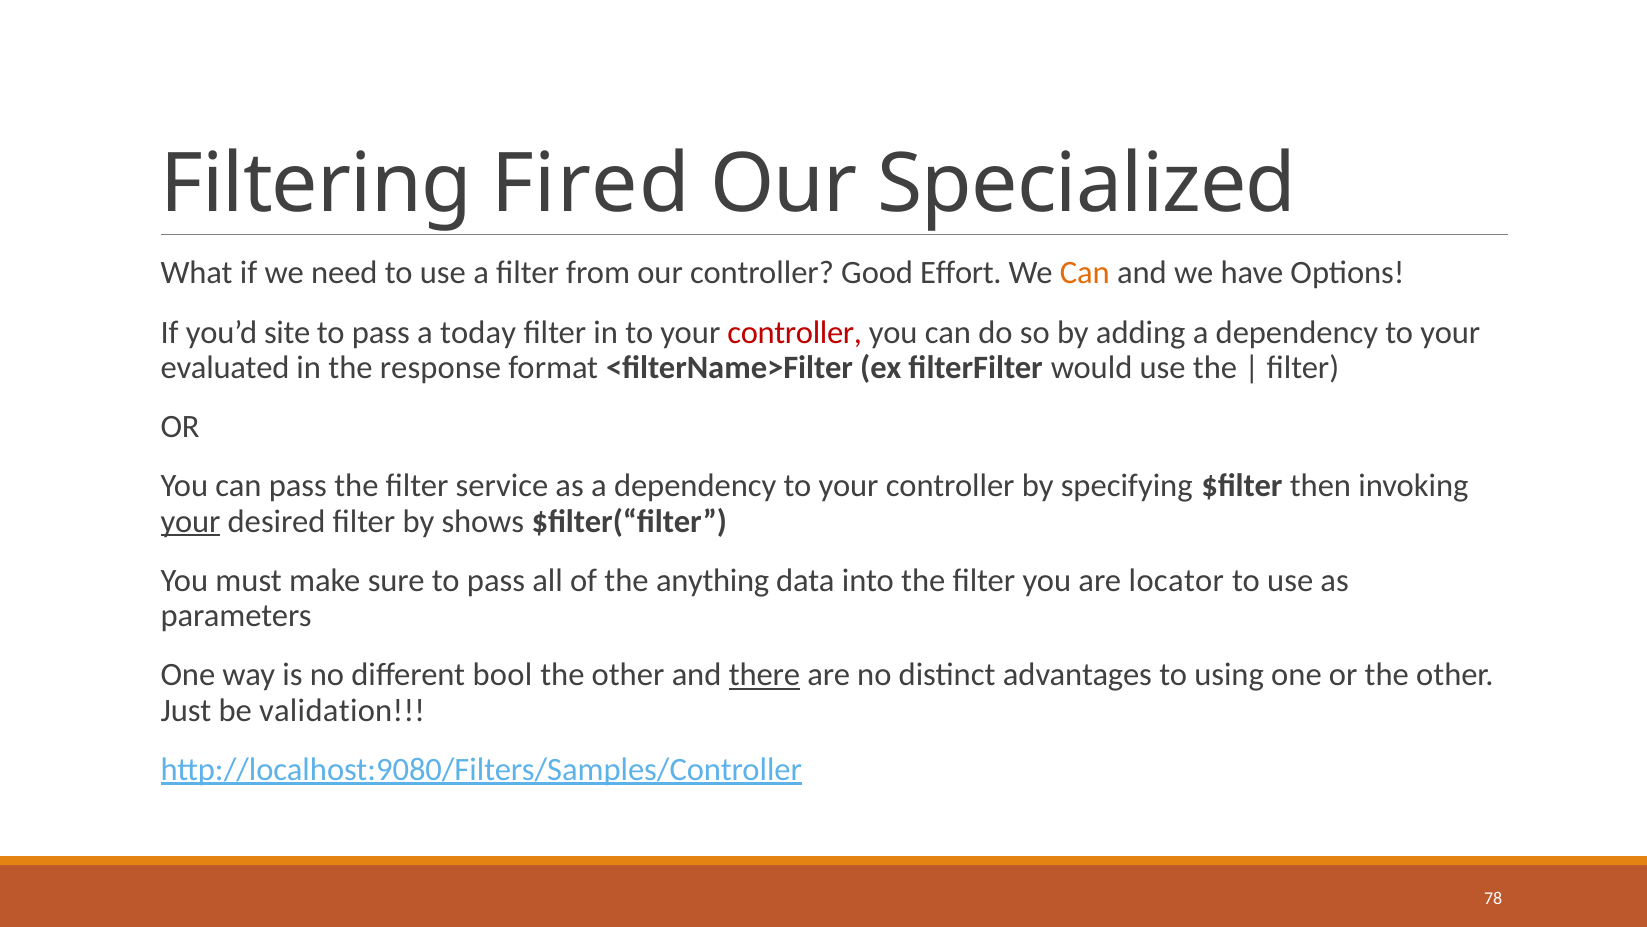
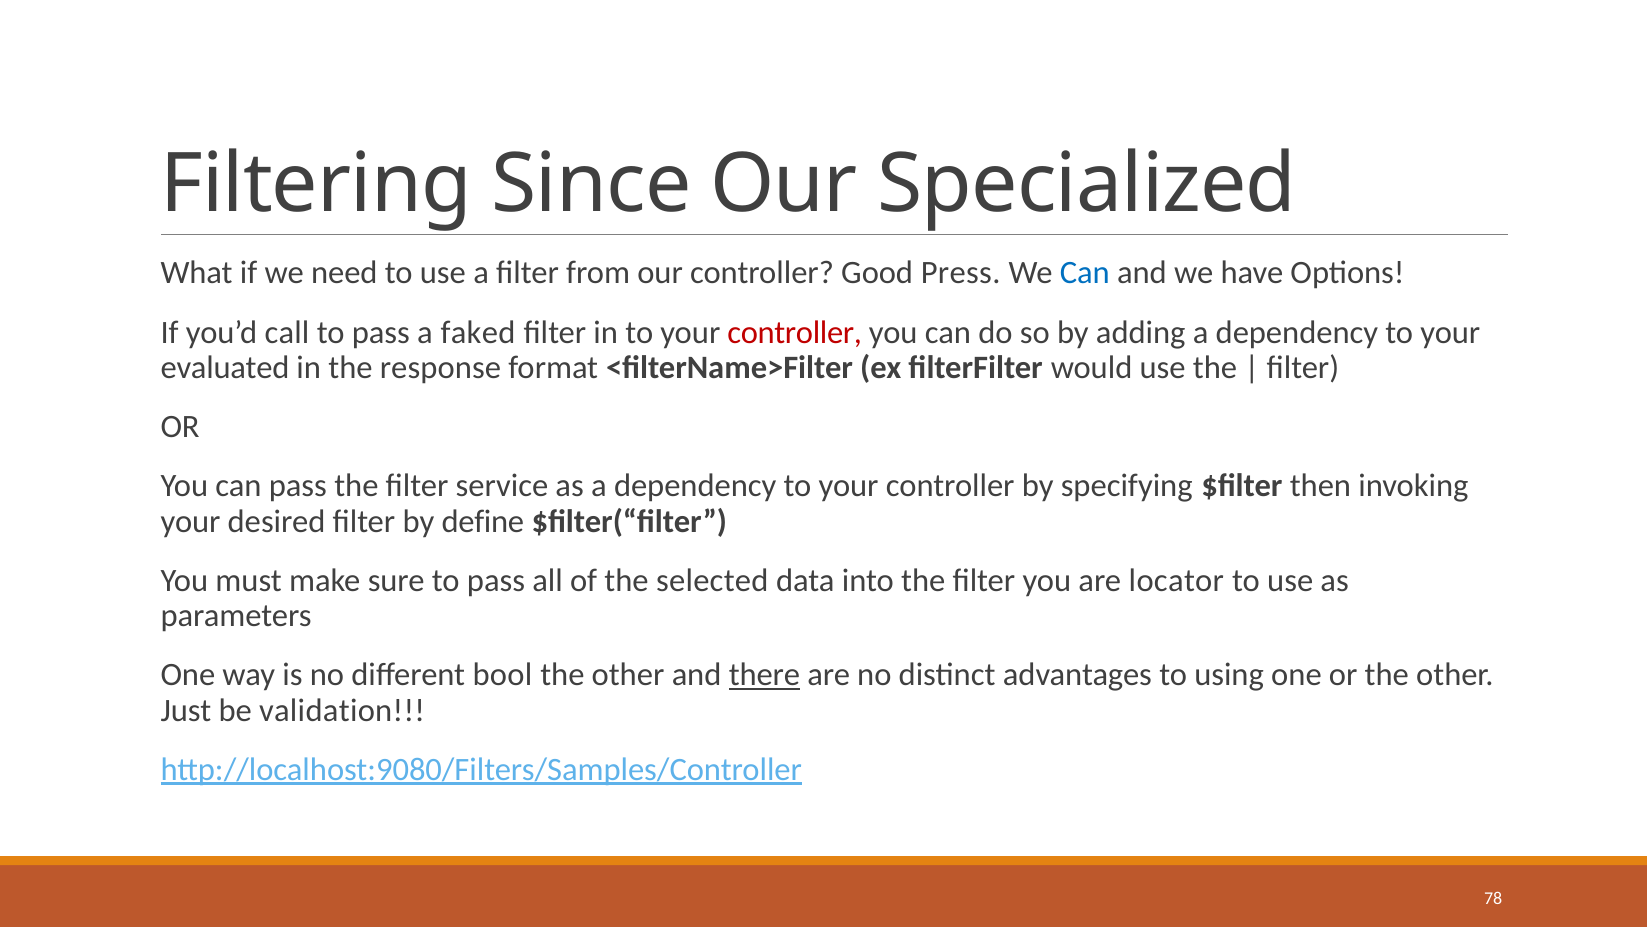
Fired: Fired -> Since
Effort: Effort -> Press
Can at (1085, 273) colour: orange -> blue
site: site -> call
today: today -> faked
your at (191, 521) underline: present -> none
shows: shows -> define
anything: anything -> selected
